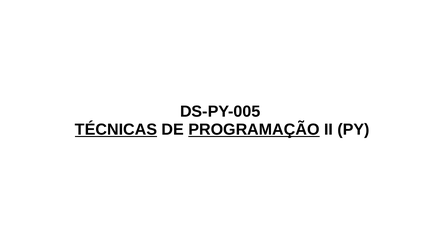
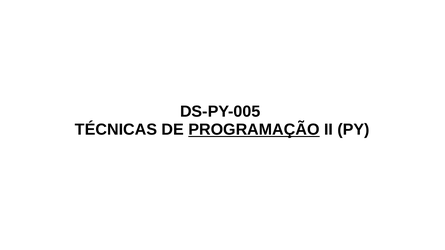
TÉCNICAS underline: present -> none
